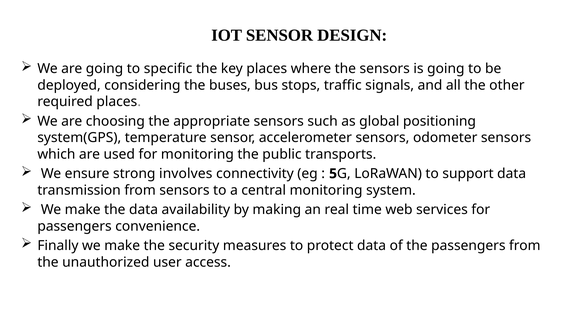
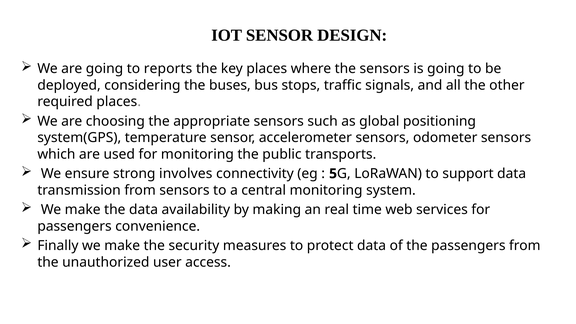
specific: specific -> reports
